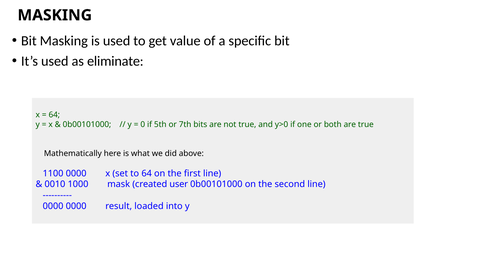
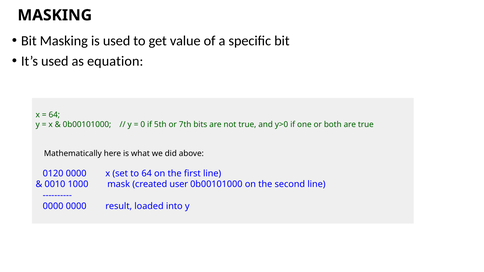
eliminate: eliminate -> equation
1100: 1100 -> 0120
